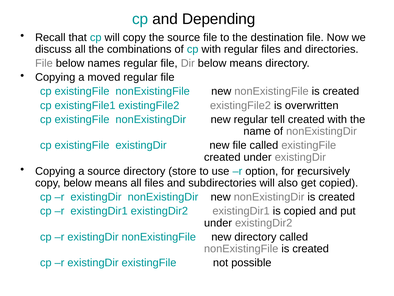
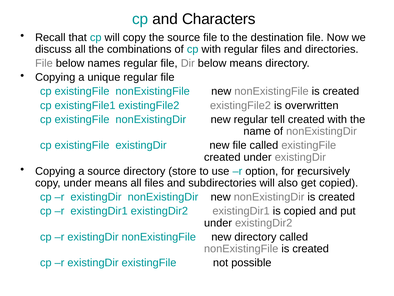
Depending: Depending -> Characters
moved: moved -> unique
copy below: below -> under
